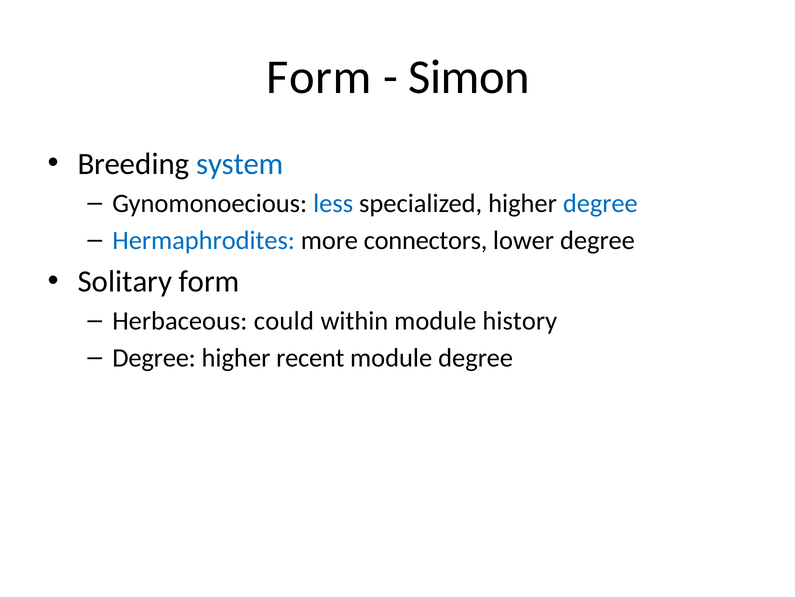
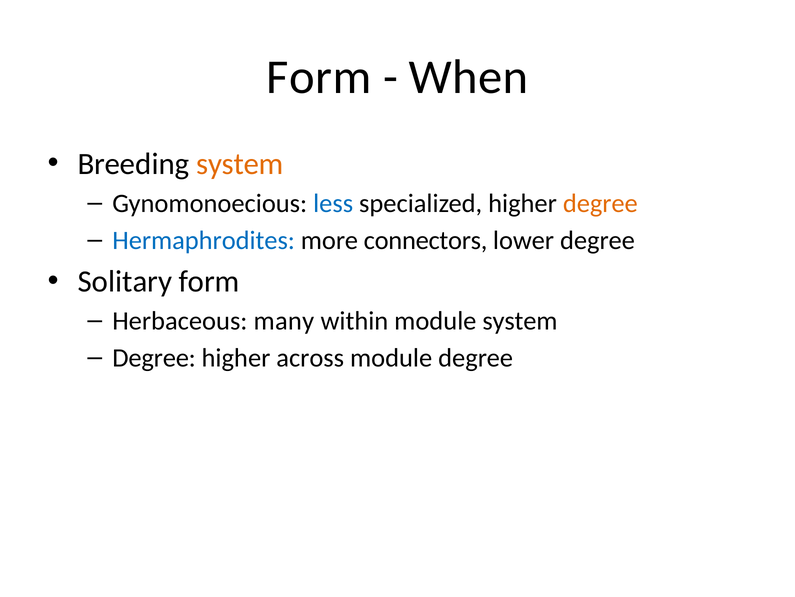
Simon: Simon -> When
system at (240, 164) colour: blue -> orange
degree at (600, 203) colour: blue -> orange
could: could -> many
module history: history -> system
recent: recent -> across
